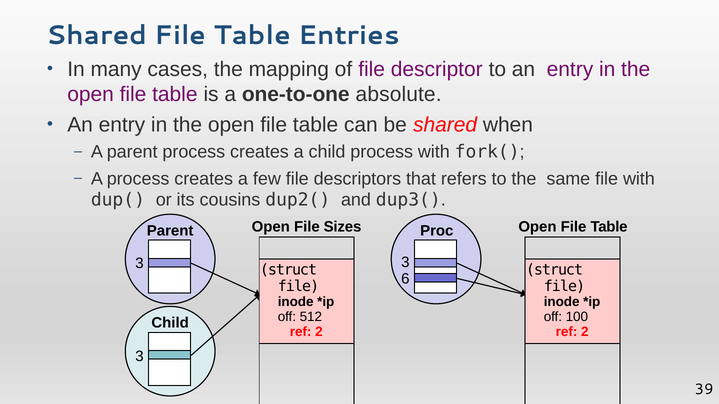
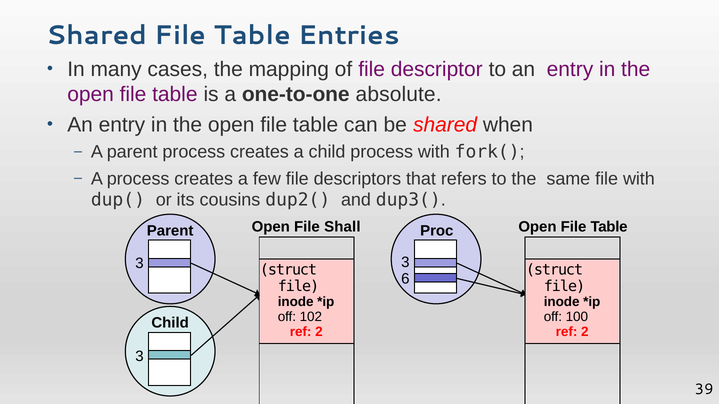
Sizes: Sizes -> Shall
512: 512 -> 102
